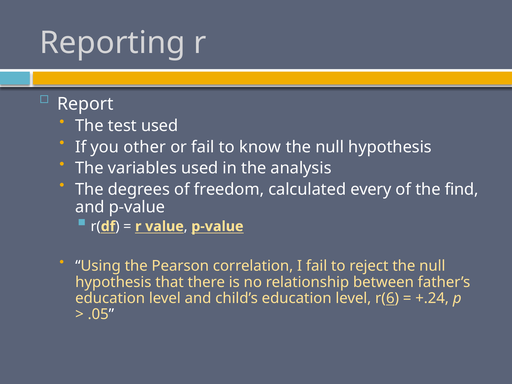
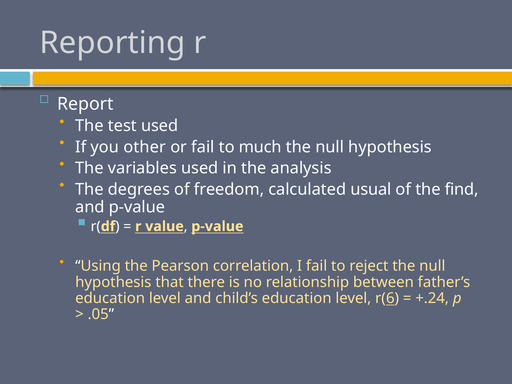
know: know -> much
every: every -> usual
